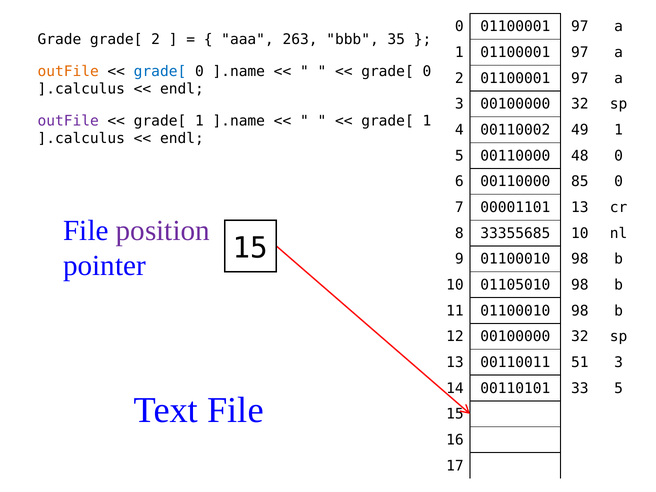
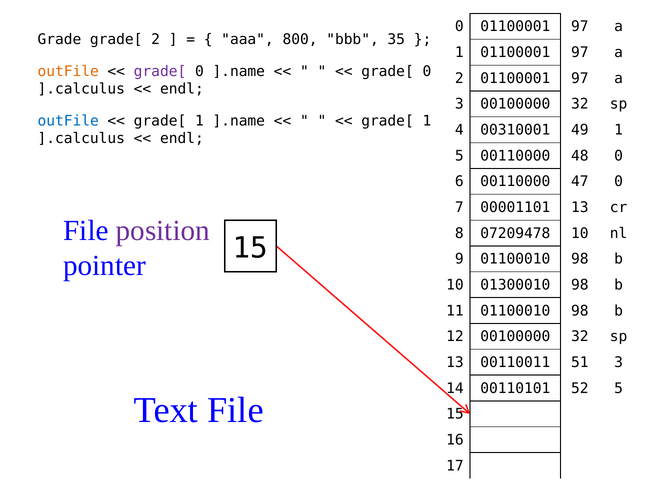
263: 263 -> 800
grade[ at (160, 72) colour: blue -> purple
outFile at (68, 121) colour: purple -> blue
00110002: 00110002 -> 00310001
85: 85 -> 47
33355685: 33355685 -> 07209478
01105010: 01105010 -> 01300010
33: 33 -> 52
